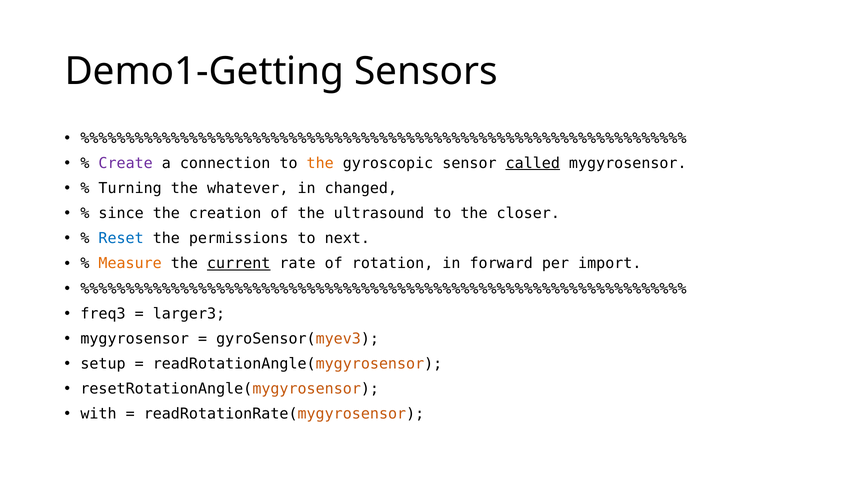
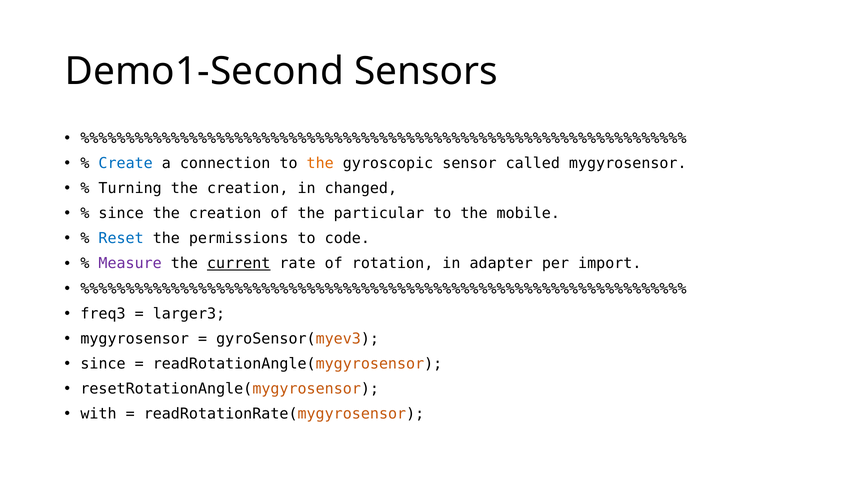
Demo1-Getting: Demo1-Getting -> Demo1-Second
Create colour: purple -> blue
called underline: present -> none
whatever at (248, 188): whatever -> creation
ultrasound: ultrasound -> particular
closer: closer -> mobile
next: next -> code
Measure colour: orange -> purple
forward: forward -> adapter
setup at (103, 363): setup -> since
